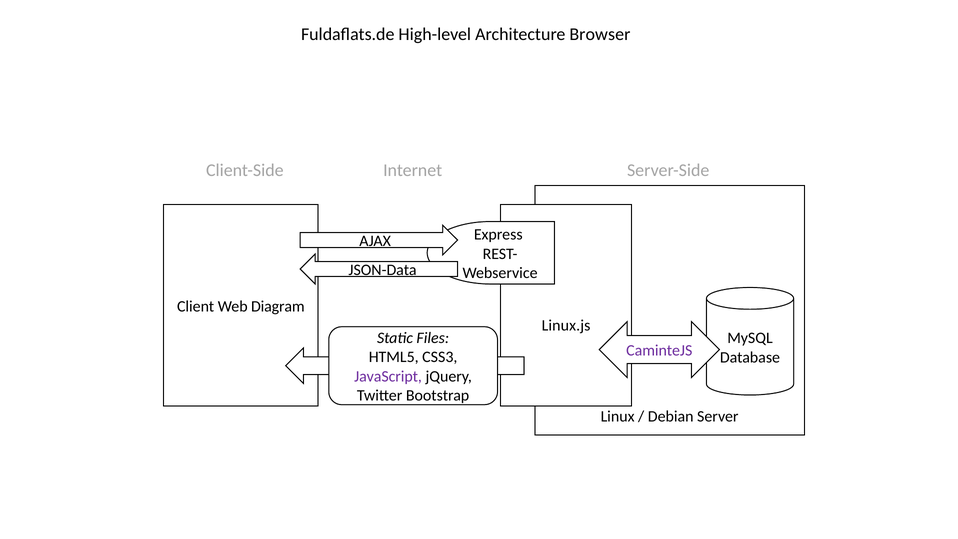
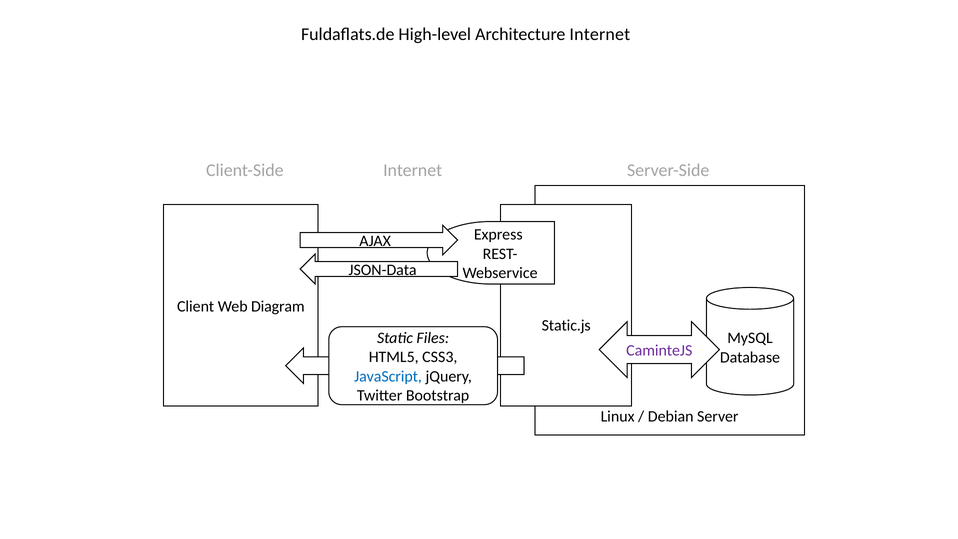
Architecture Browser: Browser -> Internet
Linux.js: Linux.js -> Static.js
JavaScript colour: purple -> blue
